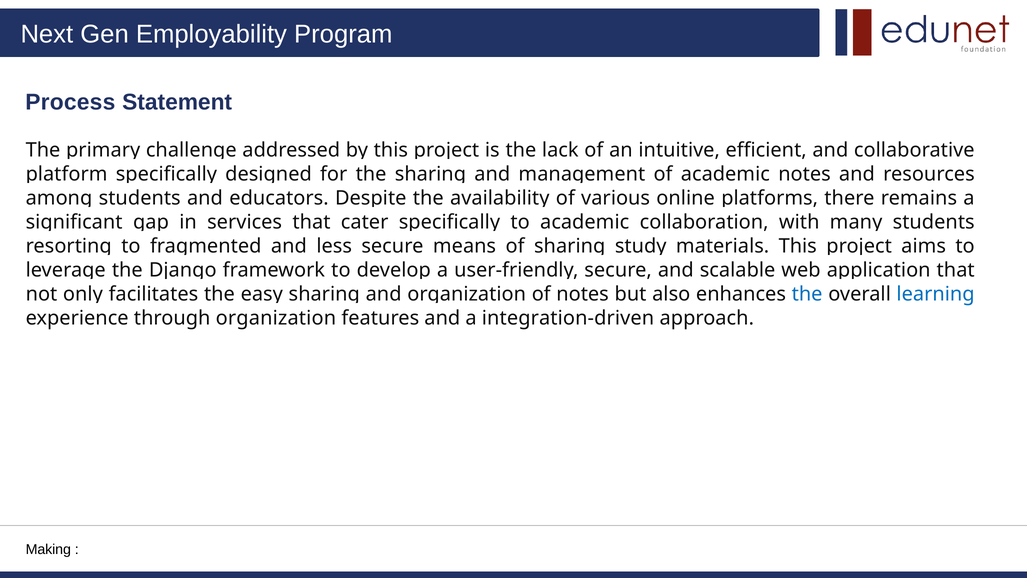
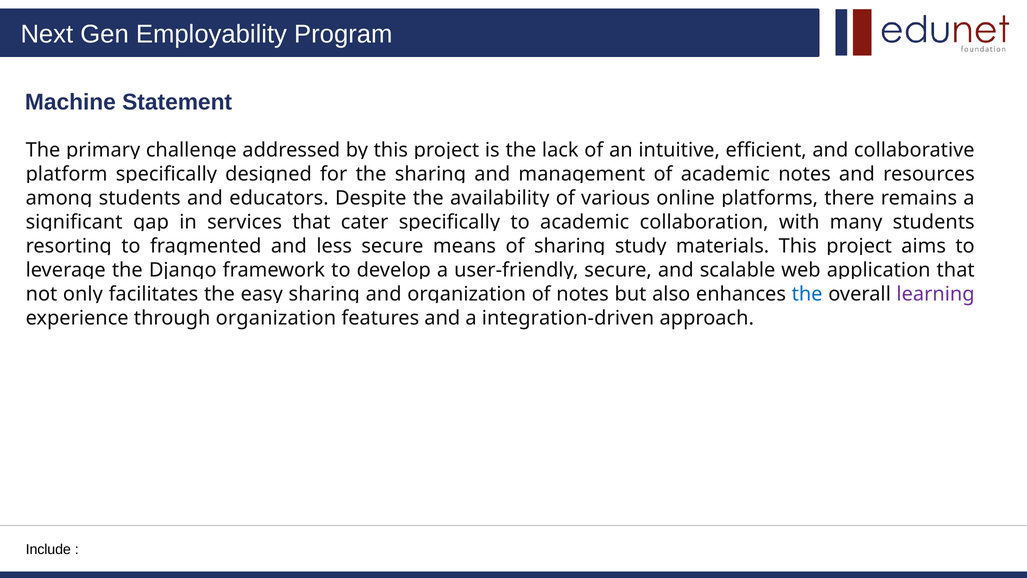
Process: Process -> Machine
learning colour: blue -> purple
Making: Making -> Include
